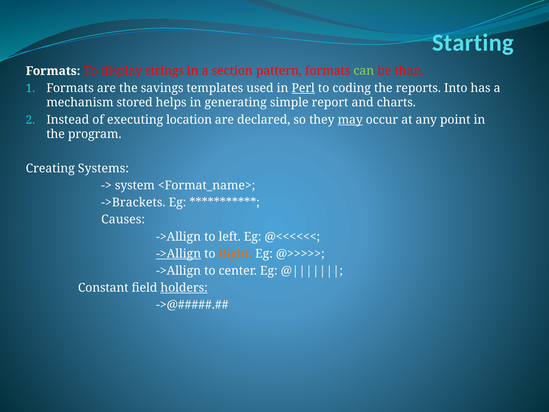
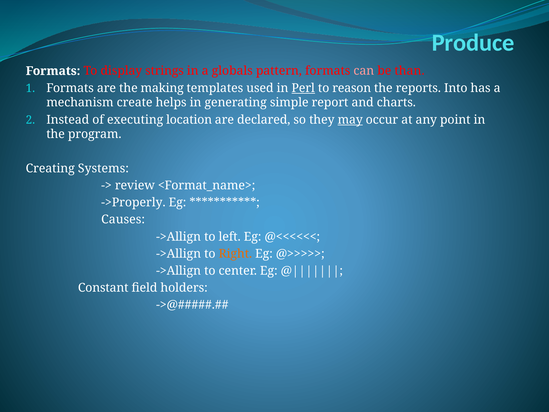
Starting: Starting -> Produce
section: section -> globals
can colour: light green -> pink
savings: savings -> making
coding: coding -> reason
stored: stored -> create
system: system -> review
->Brackets: ->Brackets -> ->Properly
->Allign at (179, 254) underline: present -> none
holders underline: present -> none
